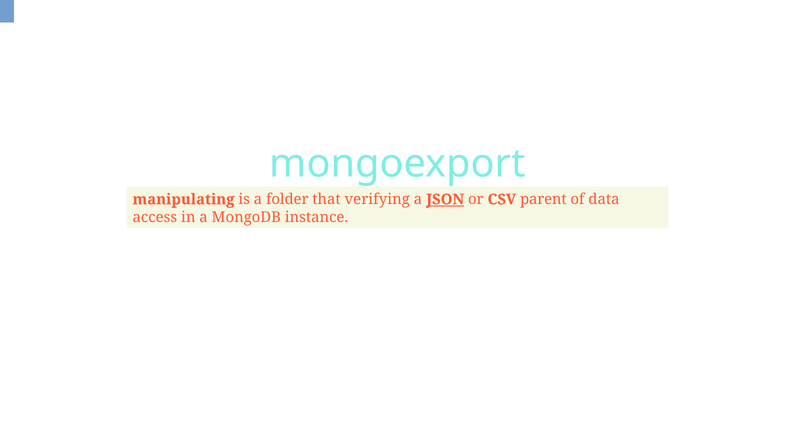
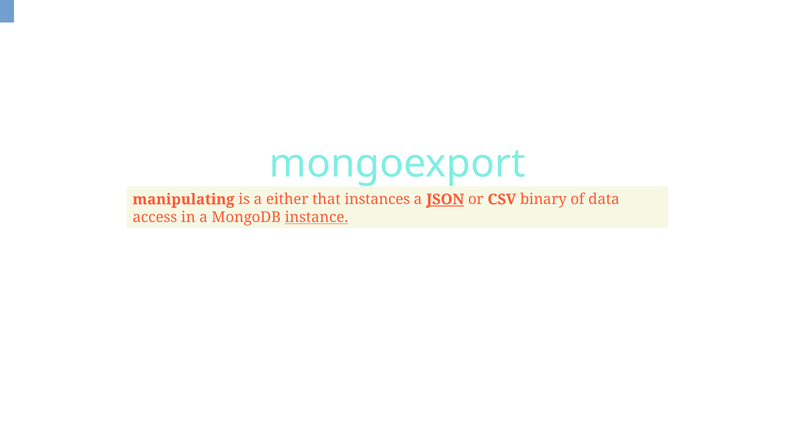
folder: folder -> either
verifying: verifying -> instances
parent: parent -> binary
instance underline: none -> present
